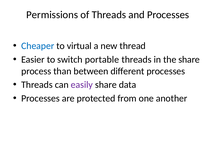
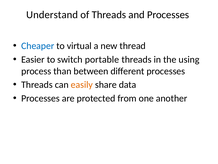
Permissions: Permissions -> Understand
the share: share -> using
easily colour: purple -> orange
